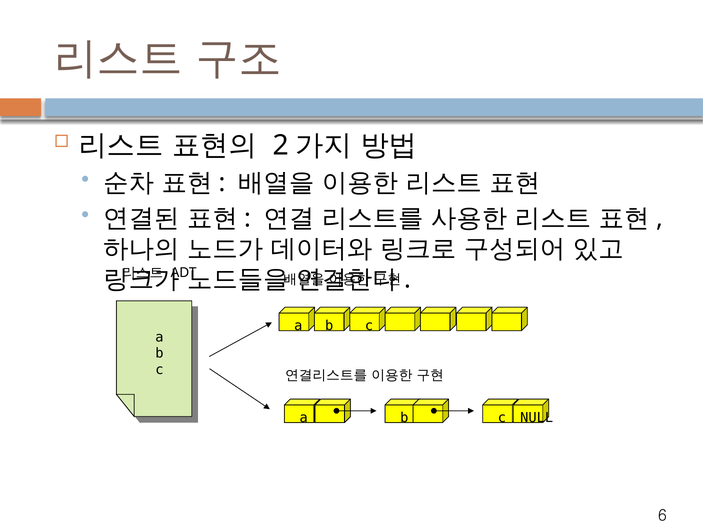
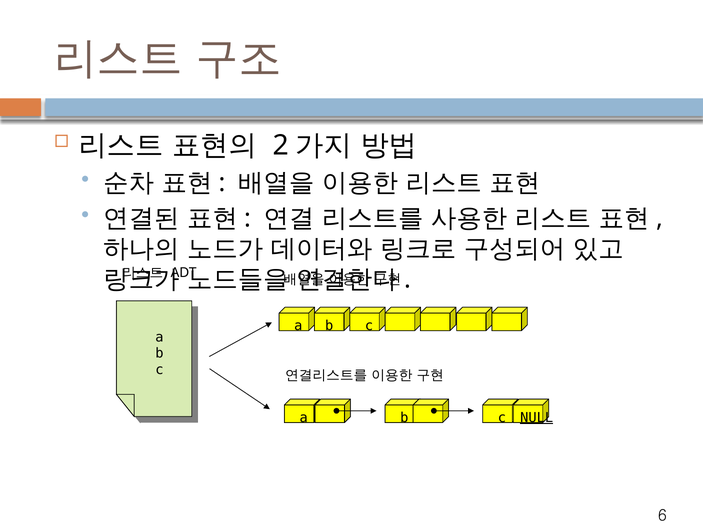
NULL underline: none -> present
